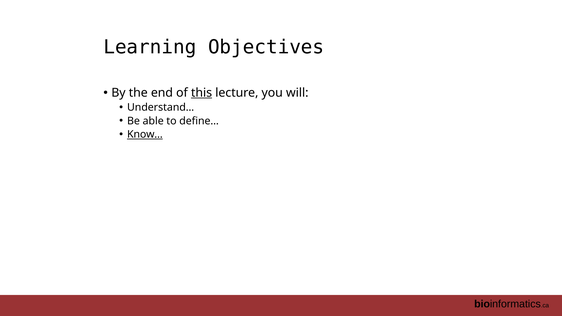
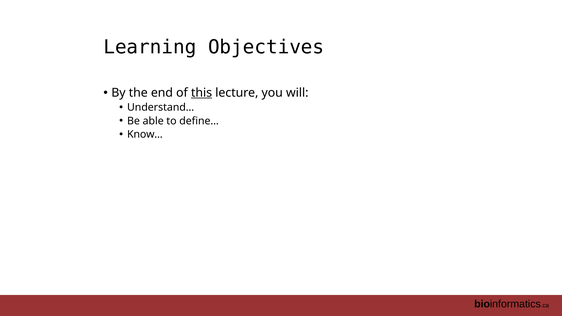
Know… underline: present -> none
